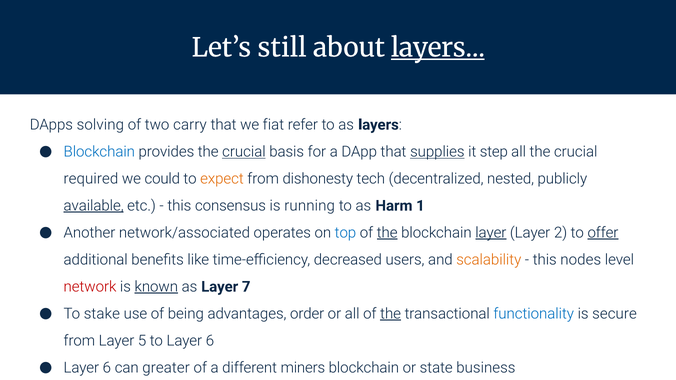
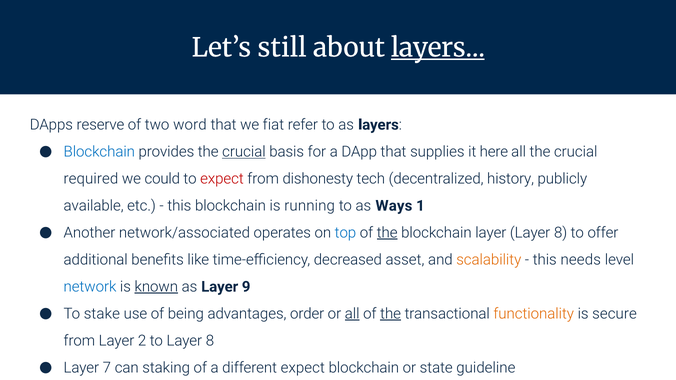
solving: solving -> reserve
carry: carry -> word
supplies underline: present -> none
step: step -> here
expect at (222, 179) colour: orange -> red
nested: nested -> history
available underline: present -> none
this consensus: consensus -> blockchain
Harm: Harm -> Ways
layer at (491, 233) underline: present -> none
2 at (561, 233): 2 -> 8
offer underline: present -> none
users: users -> asset
nodes: nodes -> needs
network colour: red -> blue
7: 7 -> 9
all at (352, 314) underline: none -> present
functionality colour: blue -> orange
5: 5 -> 2
to Layer 6: 6 -> 8
6 at (107, 368): 6 -> 7
greater: greater -> staking
different miners: miners -> expect
business: business -> guideline
